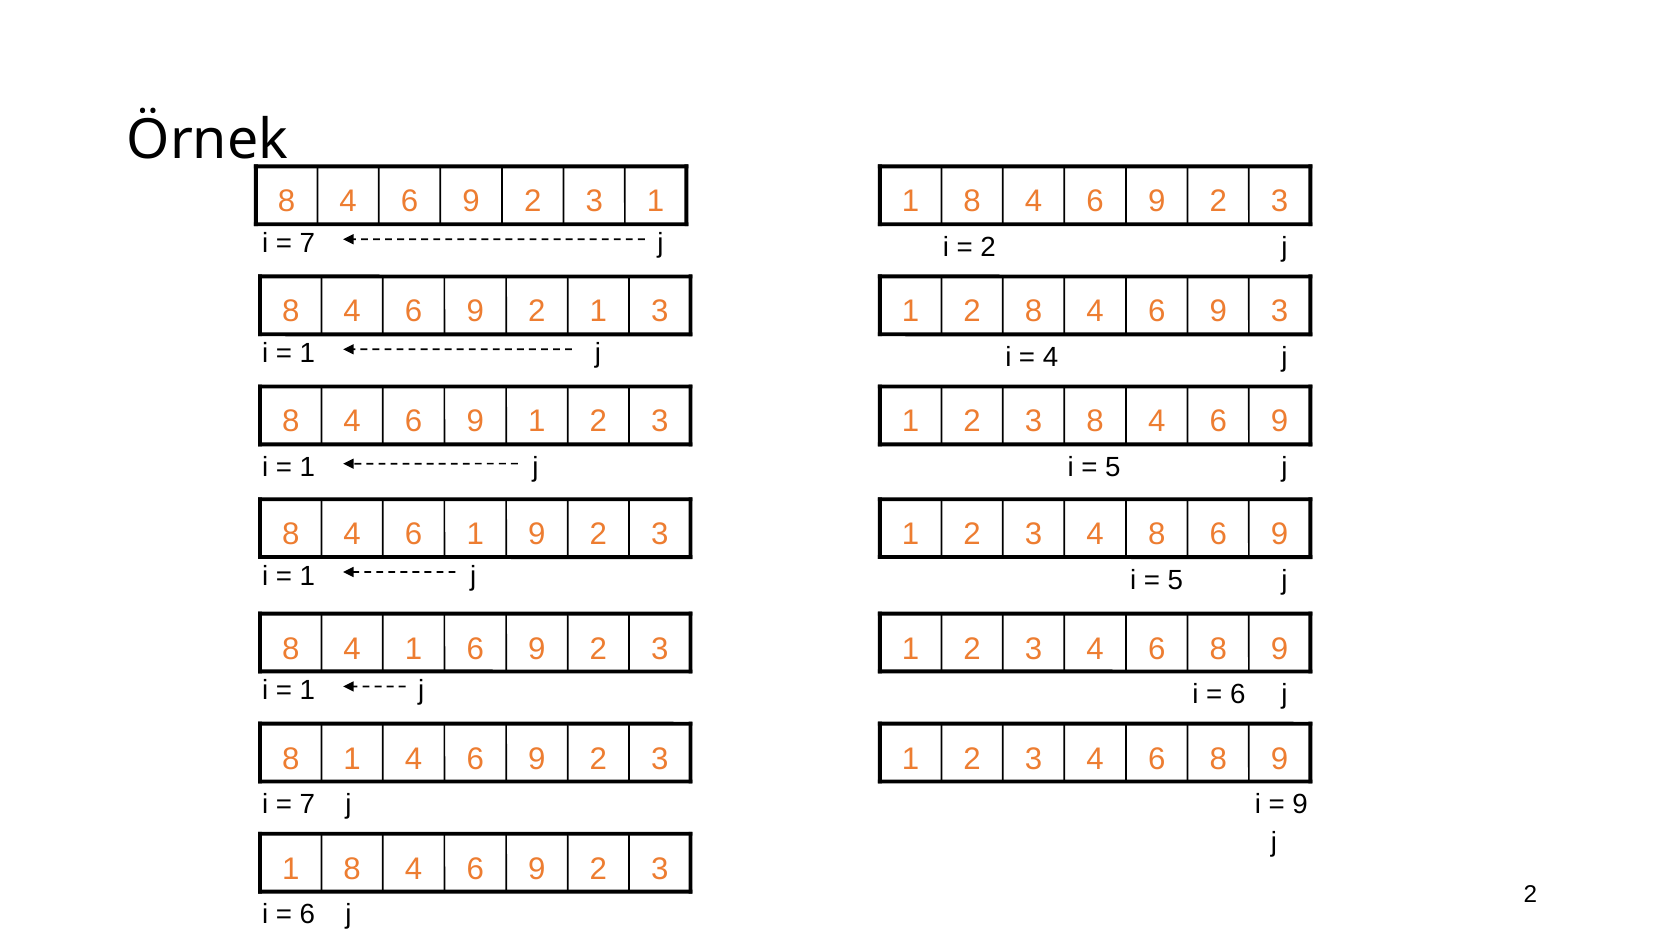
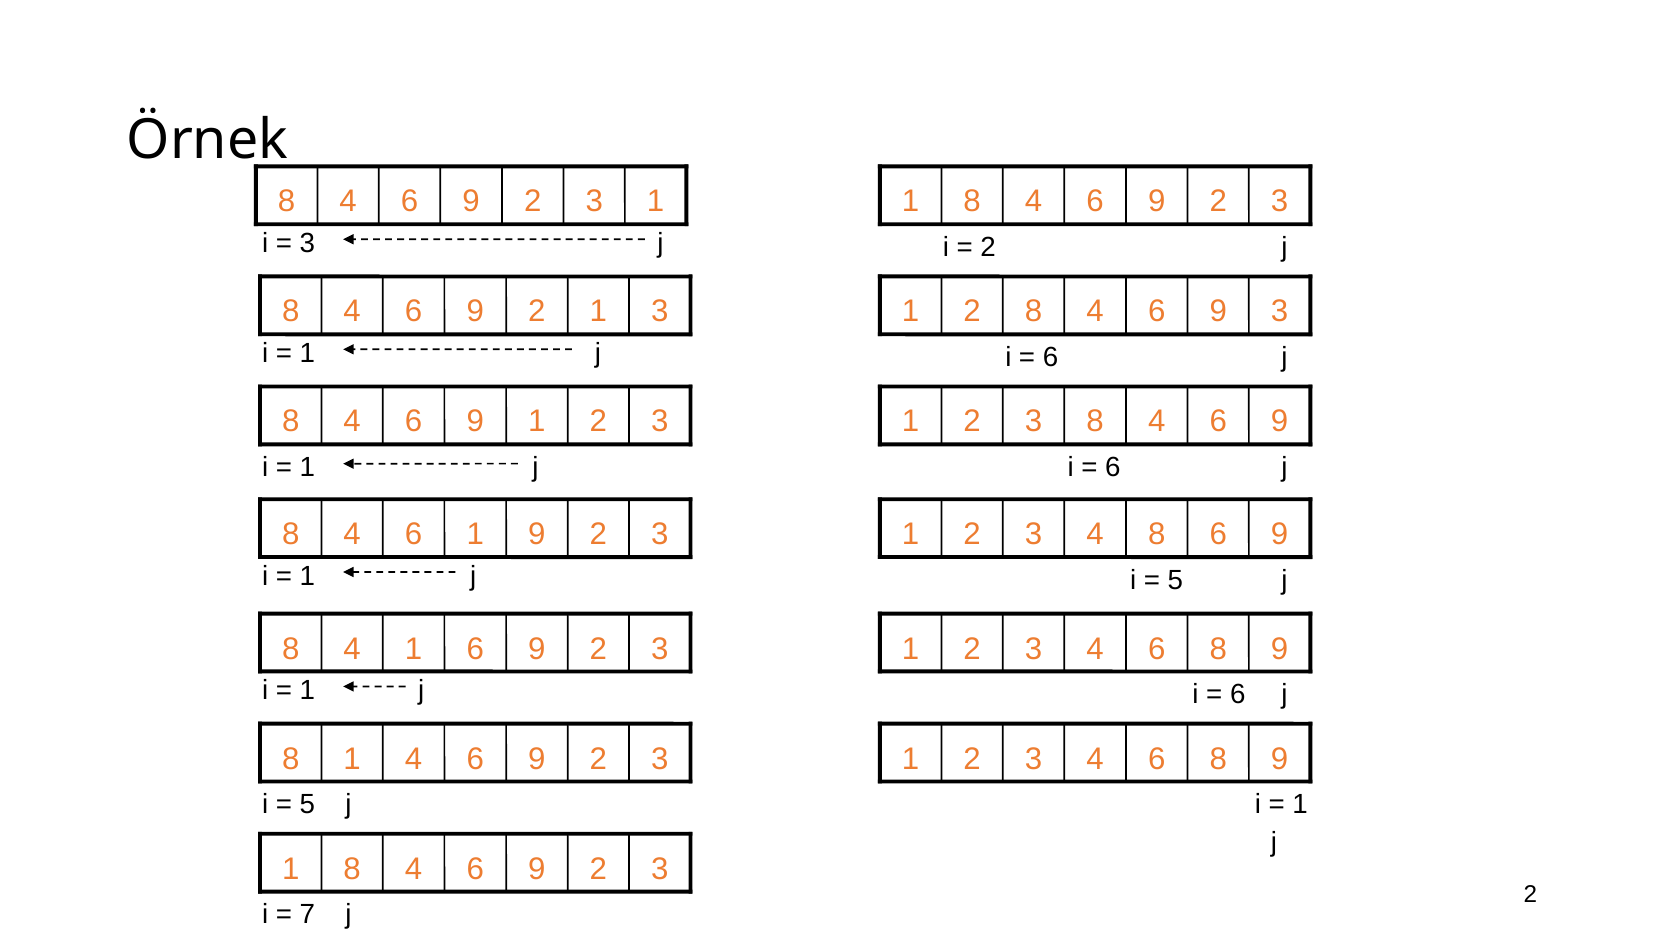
7 at (307, 243): 7 -> 3
4 at (1051, 357): 4 -> 6
5 at (1113, 468): 5 -> 6
7 at (307, 805): 7 -> 5
9 at (1300, 805): 9 -> 1
6 at (307, 915): 6 -> 7
